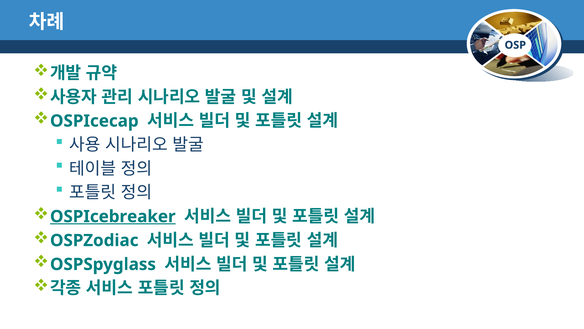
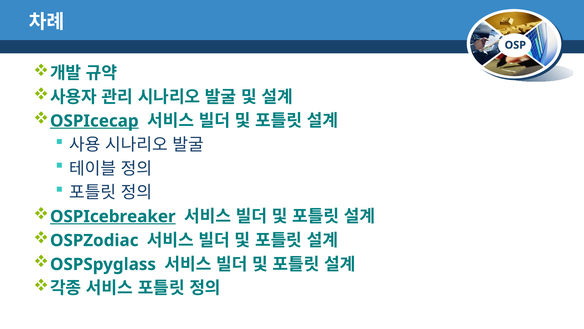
OSPIcecap underline: none -> present
